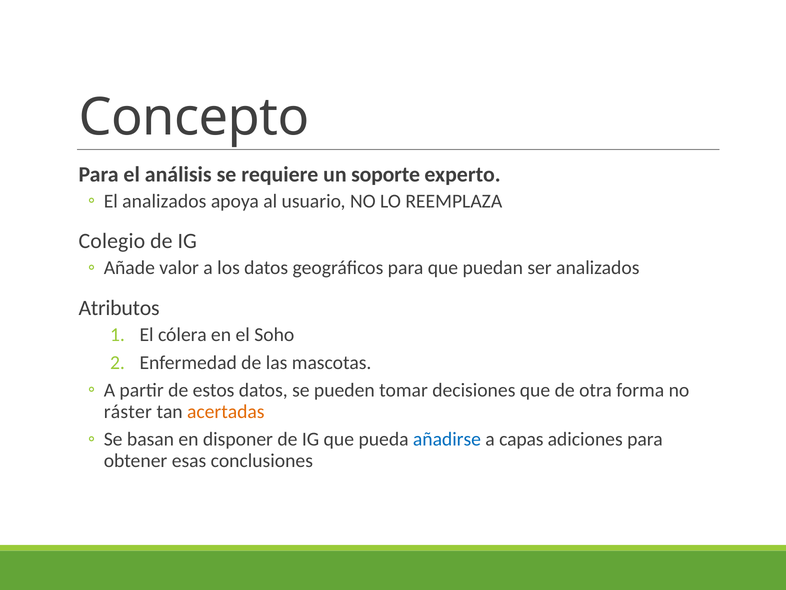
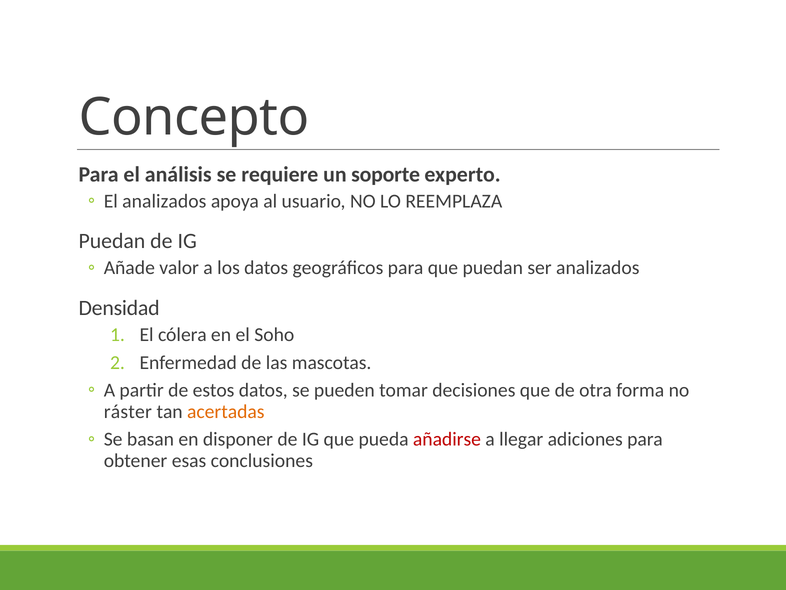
Colegio at (112, 241): Colegio -> Puedan
Atributos: Atributos -> Densidad
añadirse colour: blue -> red
capas: capas -> llegar
